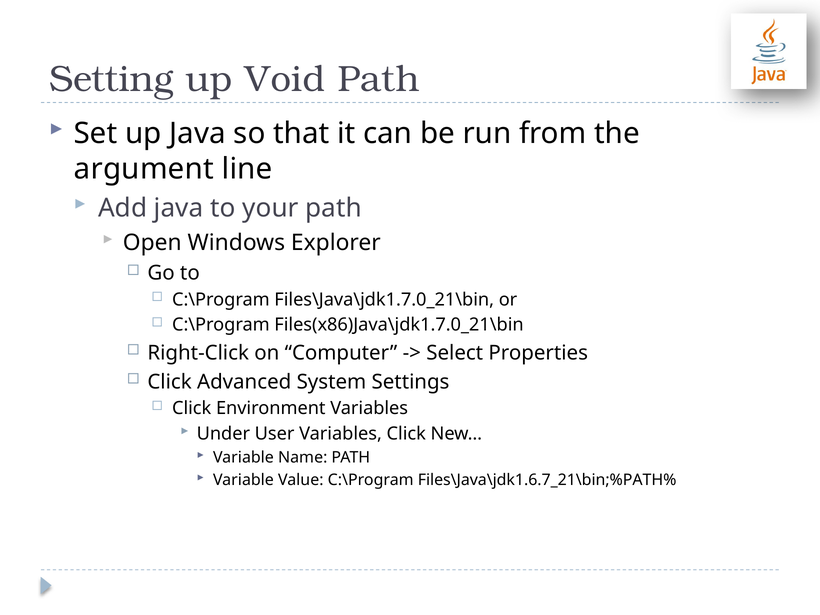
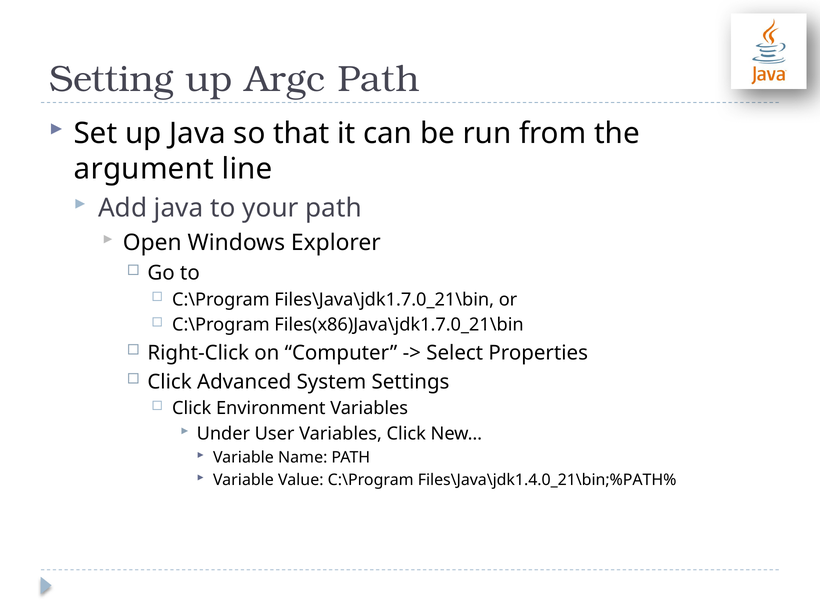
Void: Void -> Argc
Files\Java\jdk1.6.7_21\bin;%PATH%: Files\Java\jdk1.6.7_21\bin;%PATH% -> Files\Java\jdk1.4.0_21\bin;%PATH%
